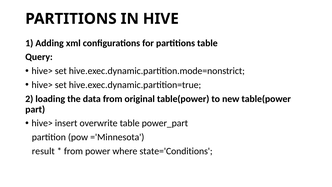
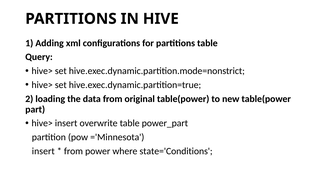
result at (43, 151): result -> insert
